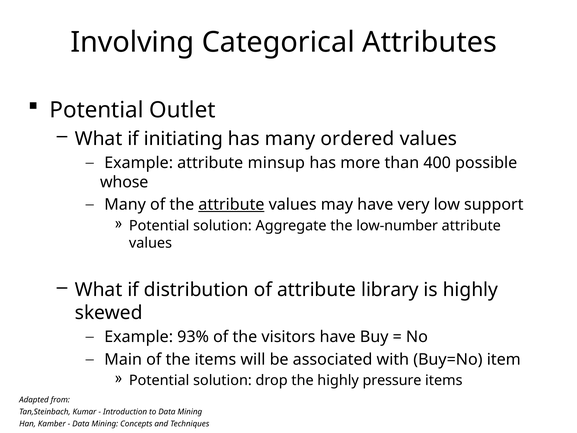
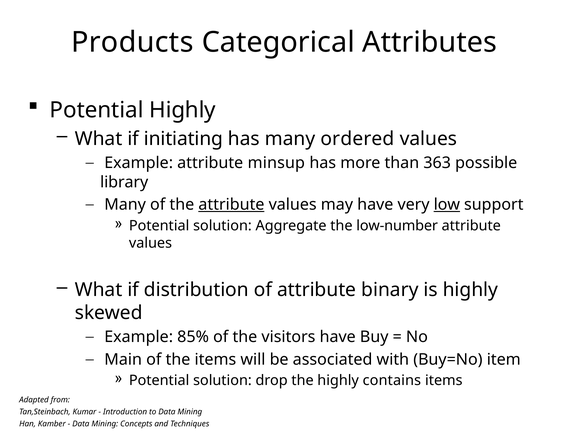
Involving: Involving -> Products
Potential Outlet: Outlet -> Highly
400: 400 -> 363
whose: whose -> library
low underline: none -> present
library: library -> binary
93%: 93% -> 85%
pressure: pressure -> contains
